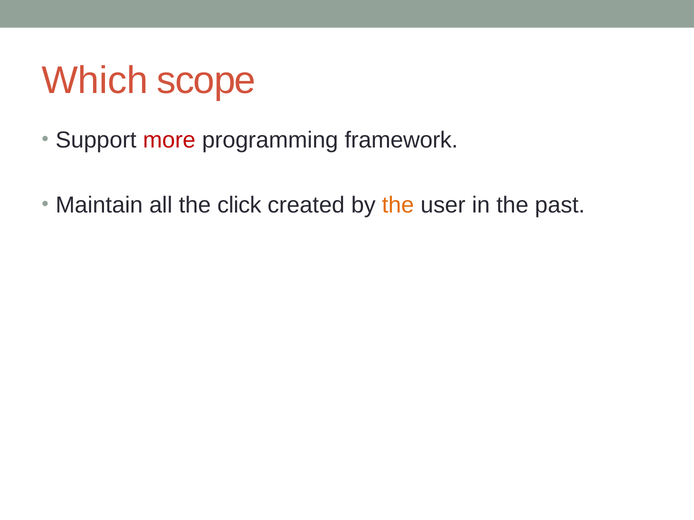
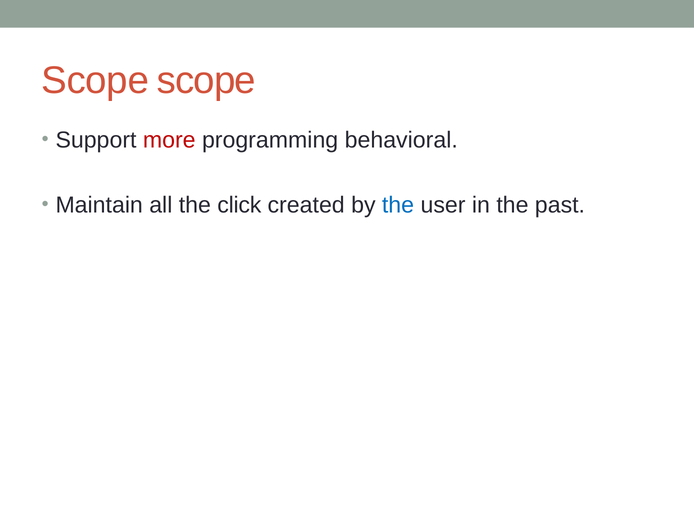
Which at (95, 81): Which -> Scope
framework: framework -> behavioral
the at (398, 205) colour: orange -> blue
